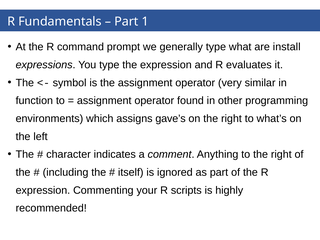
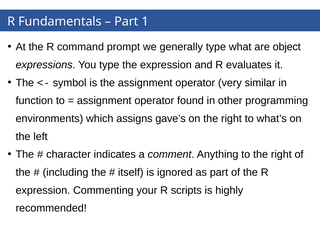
install: install -> object
